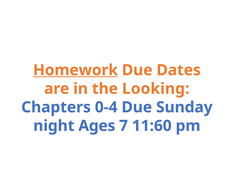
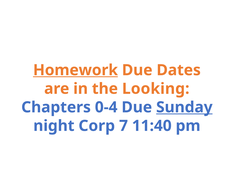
Sunday underline: none -> present
Ages: Ages -> Corp
11:60: 11:60 -> 11:40
